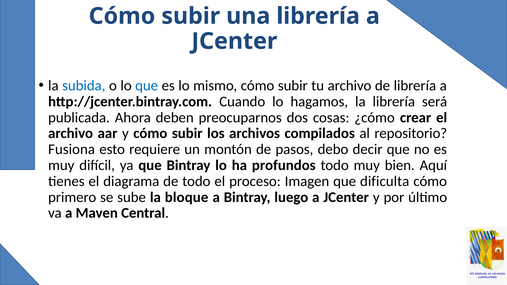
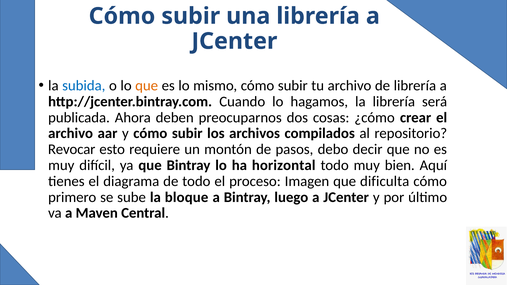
que at (147, 86) colour: blue -> orange
Fusiona: Fusiona -> Revocar
profundos: profundos -> horizontal
